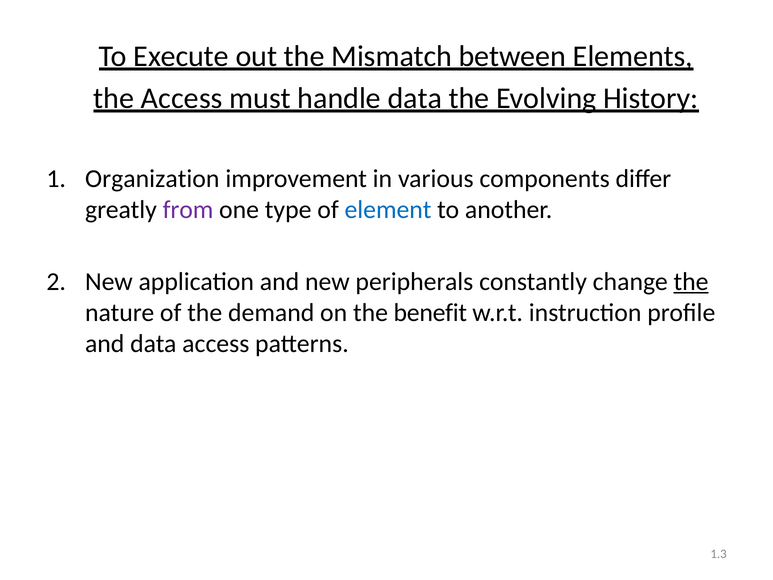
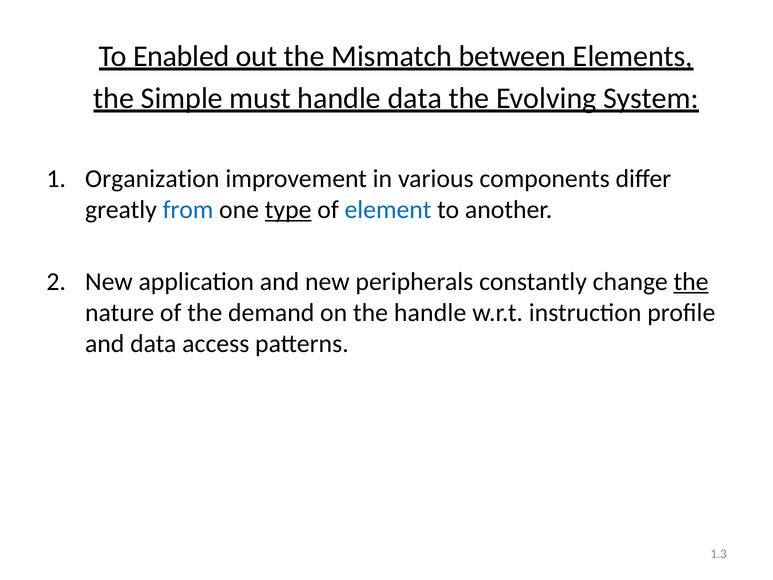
Execute: Execute -> Enabled
the Access: Access -> Simple
History: History -> System
from colour: purple -> blue
type underline: none -> present
the benefit: benefit -> handle
